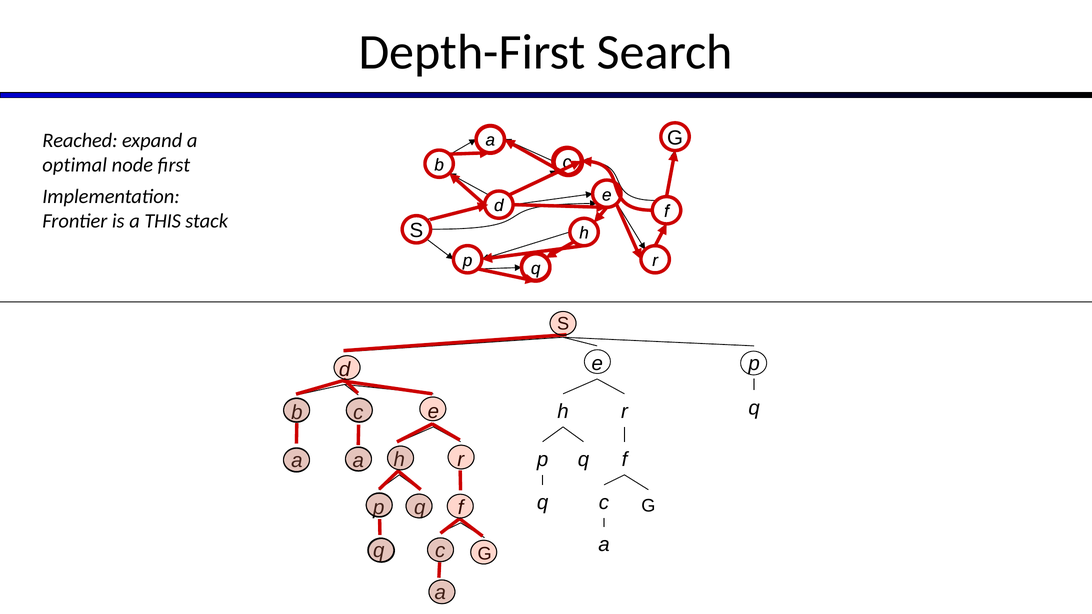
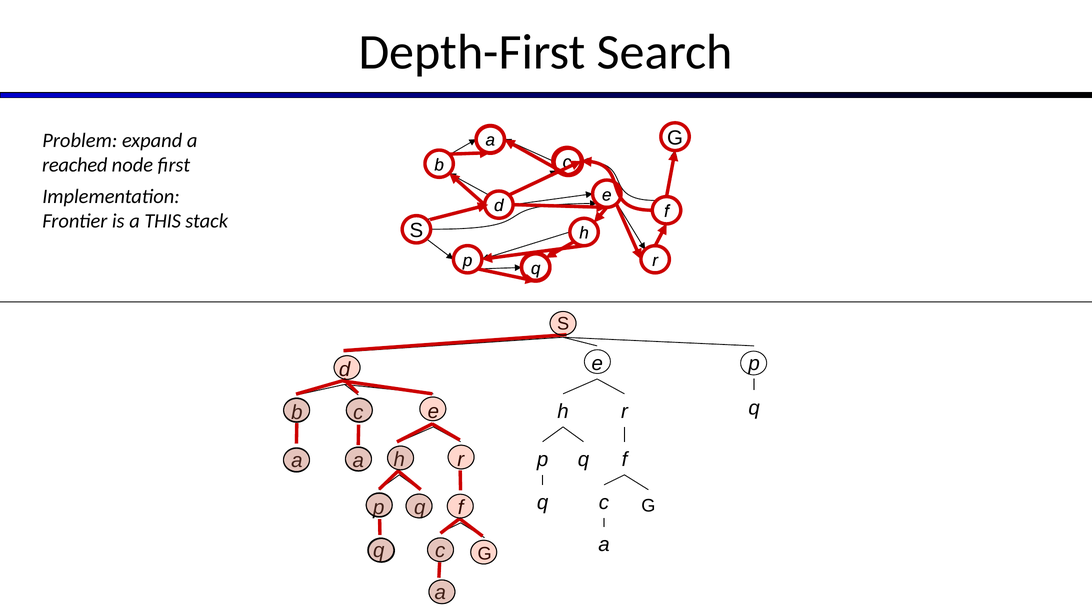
Reached: Reached -> Problem
optimal: optimal -> reached
